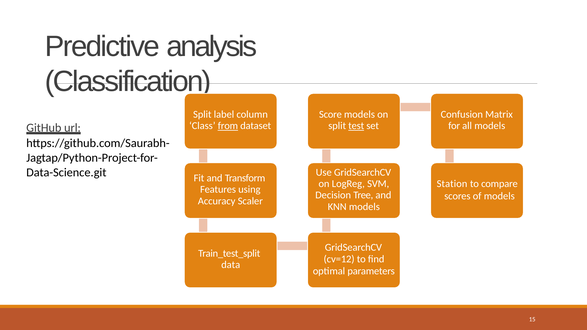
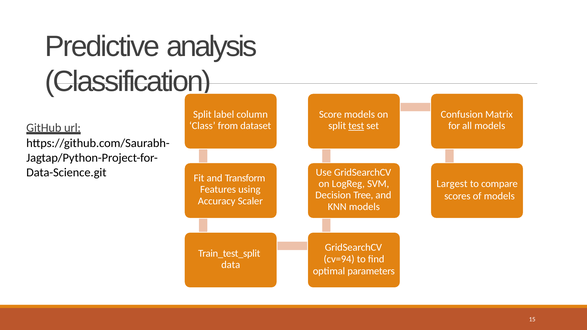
from underline: present -> none
Station: Station -> Largest
cv=12: cv=12 -> cv=94
